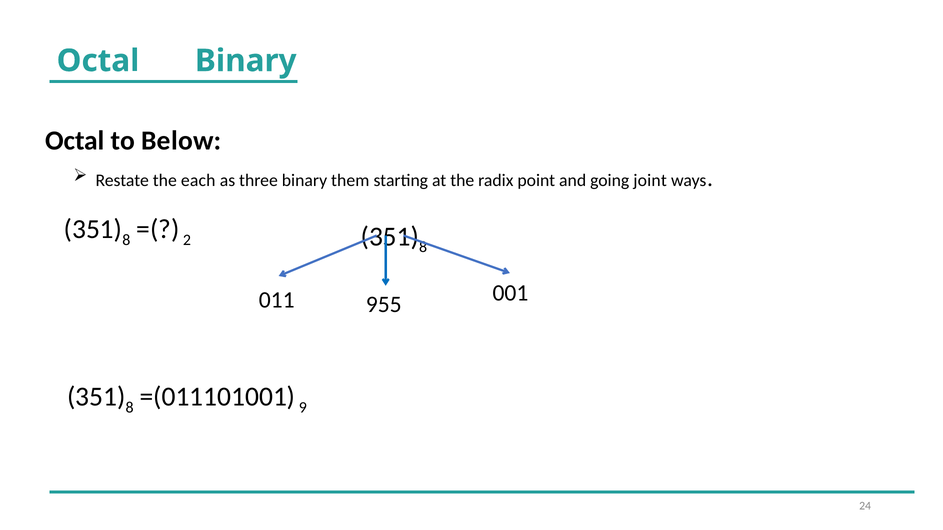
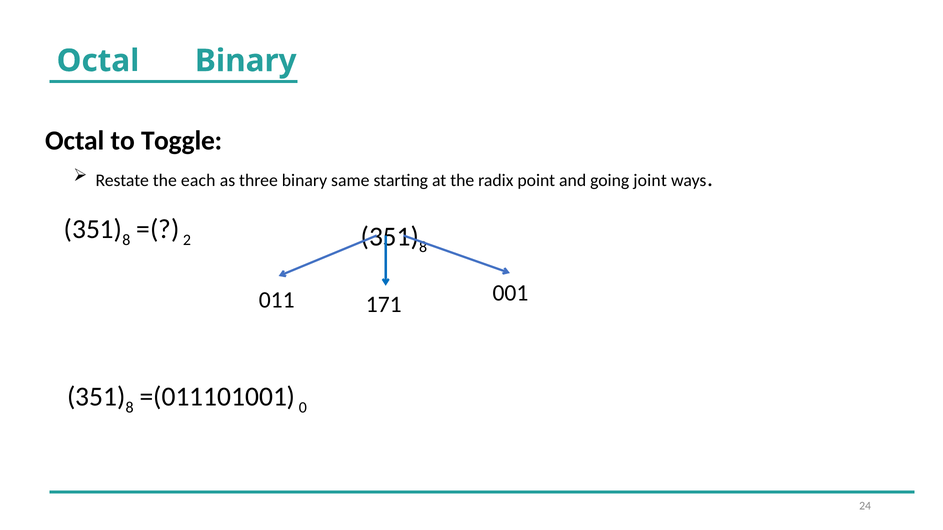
Below: Below -> Toggle
them: them -> same
955: 955 -> 171
9: 9 -> 0
